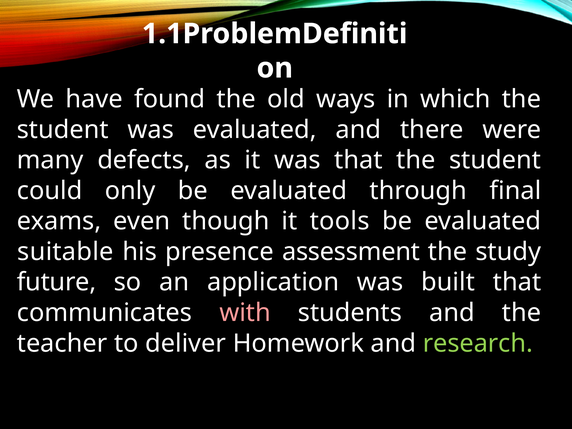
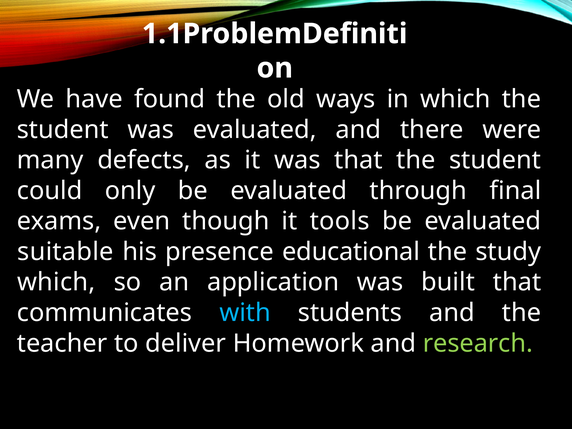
assessment: assessment -> educational
future at (56, 282): future -> which
with colour: pink -> light blue
